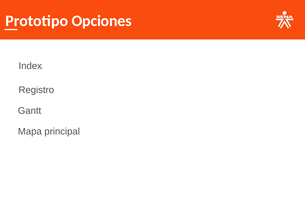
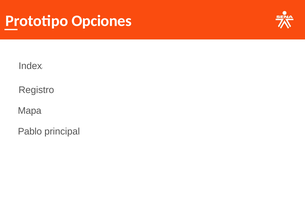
Gantt: Gantt -> Mapa
Mapa: Mapa -> Pablo
